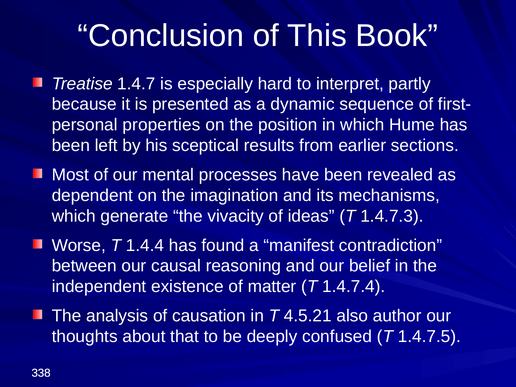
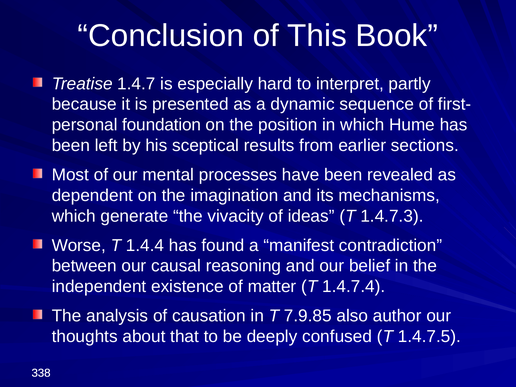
properties: properties -> foundation
4.5.21: 4.5.21 -> 7.9.85
